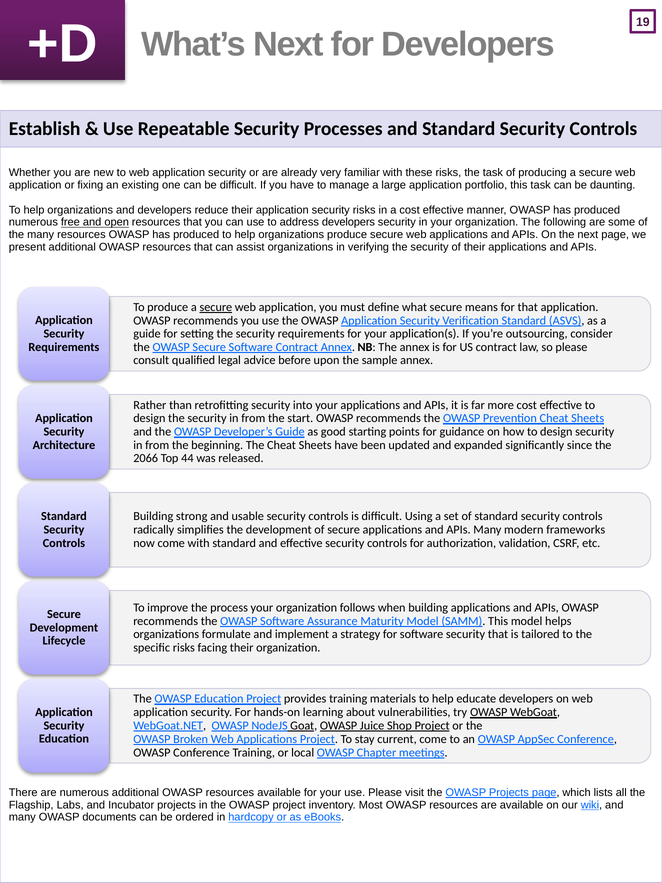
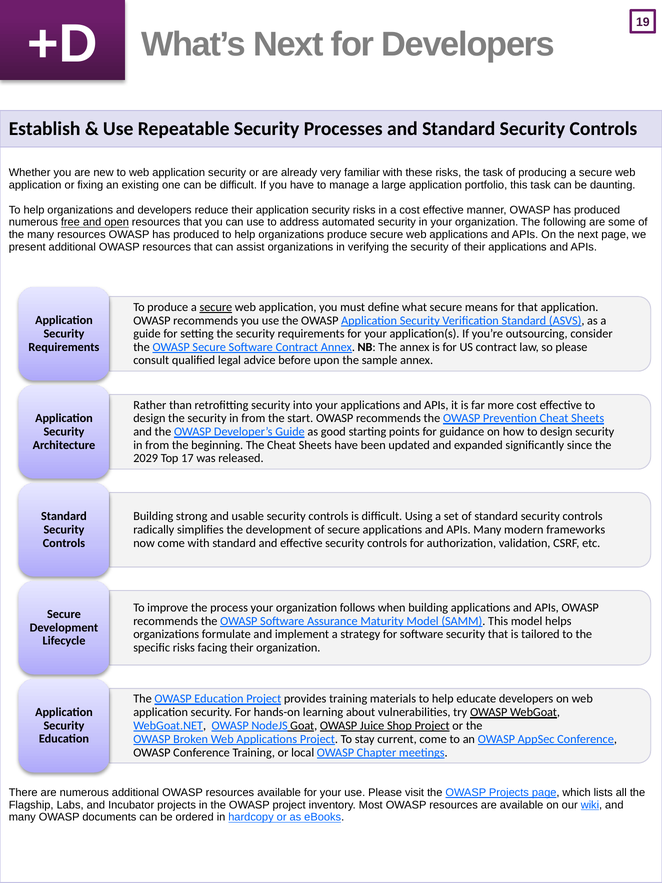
address developers: developers -> automated
2066: 2066 -> 2029
44: 44 -> 17
